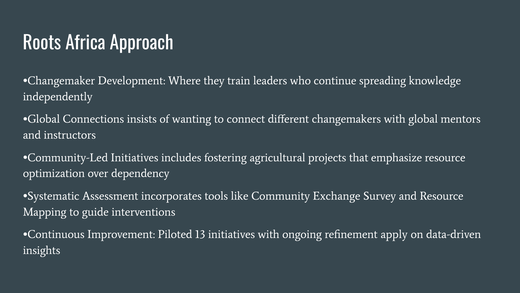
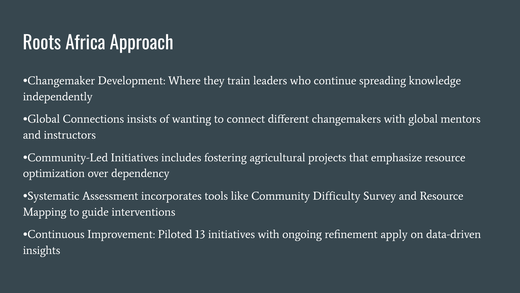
Exchange: Exchange -> Difficulty
